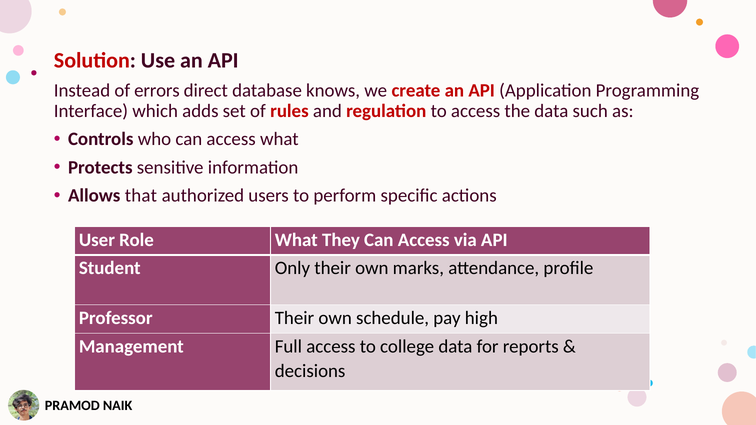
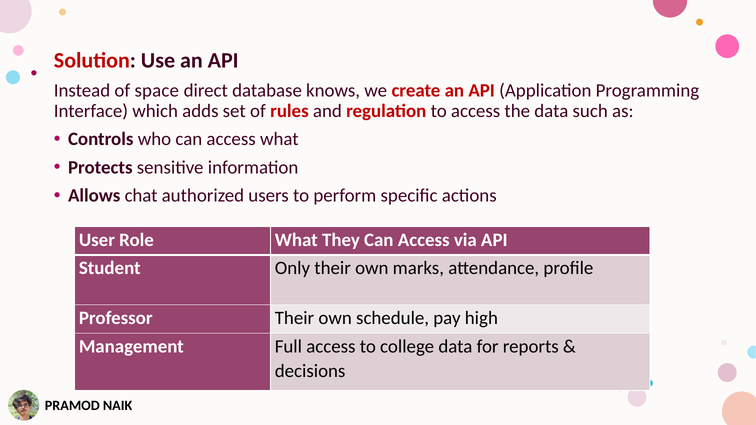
errors: errors -> space
that: that -> chat
